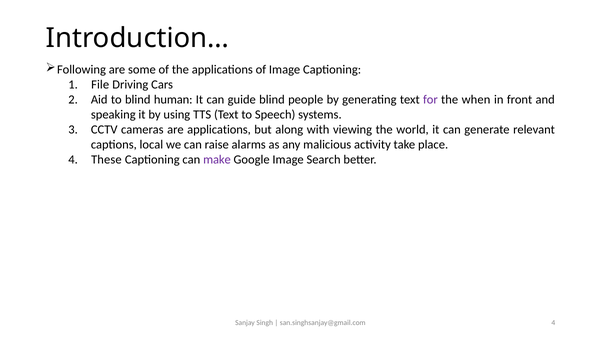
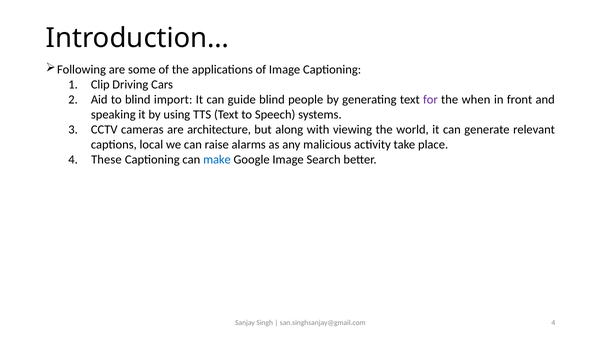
File: File -> Clip
human: human -> import
are applications: applications -> architecture
make colour: purple -> blue
